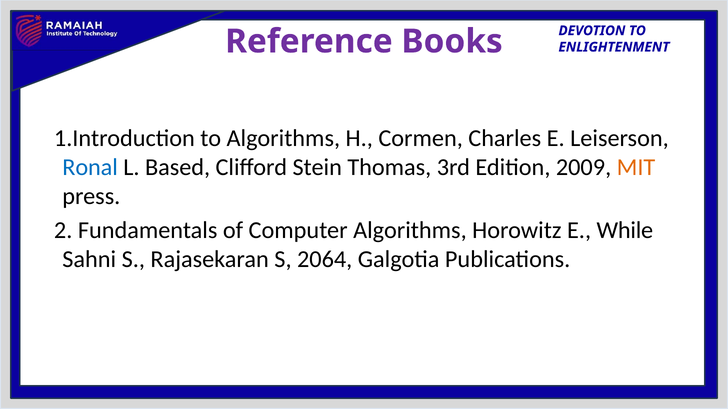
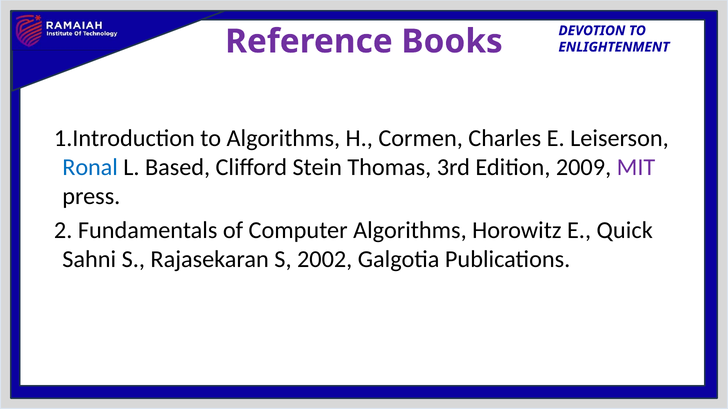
MIT colour: orange -> purple
While: While -> Quick
2064: 2064 -> 2002
